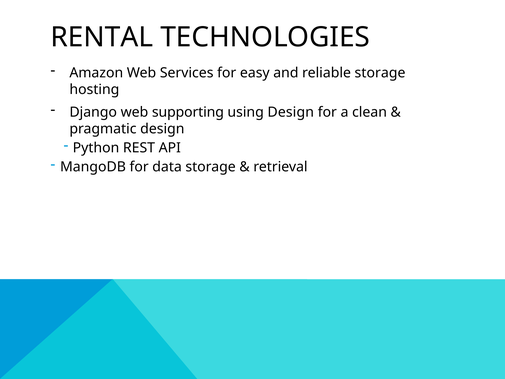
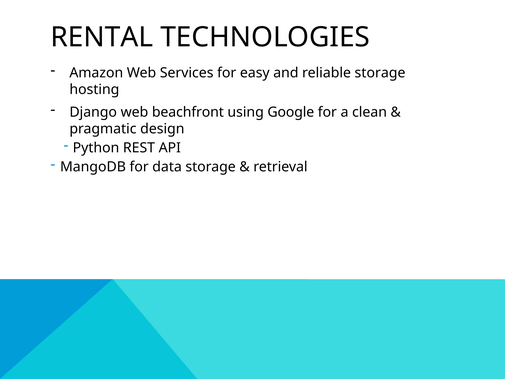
supporting: supporting -> beachfront
using Design: Design -> Google
